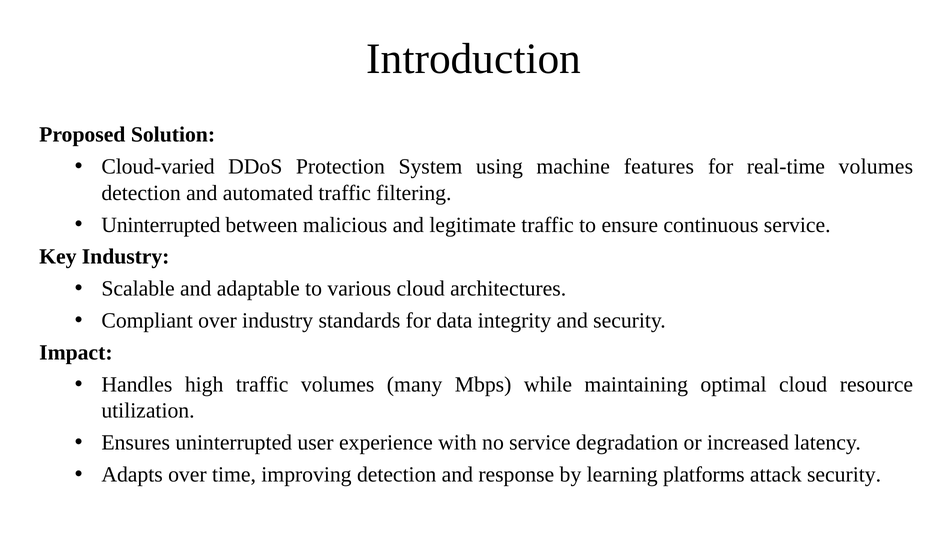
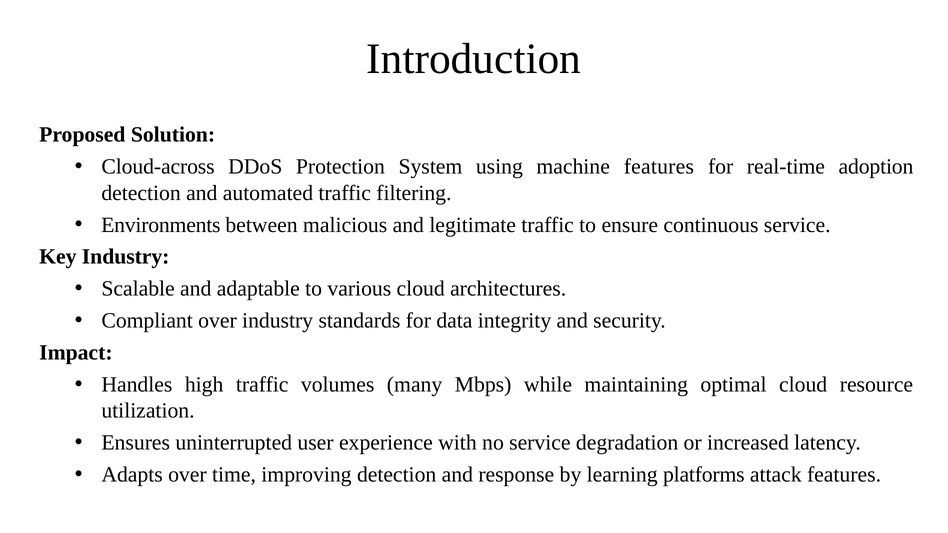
Cloud-varied: Cloud-varied -> Cloud-across
real-time volumes: volumes -> adoption
Uninterrupted at (161, 225): Uninterrupted -> Environments
attack security: security -> features
